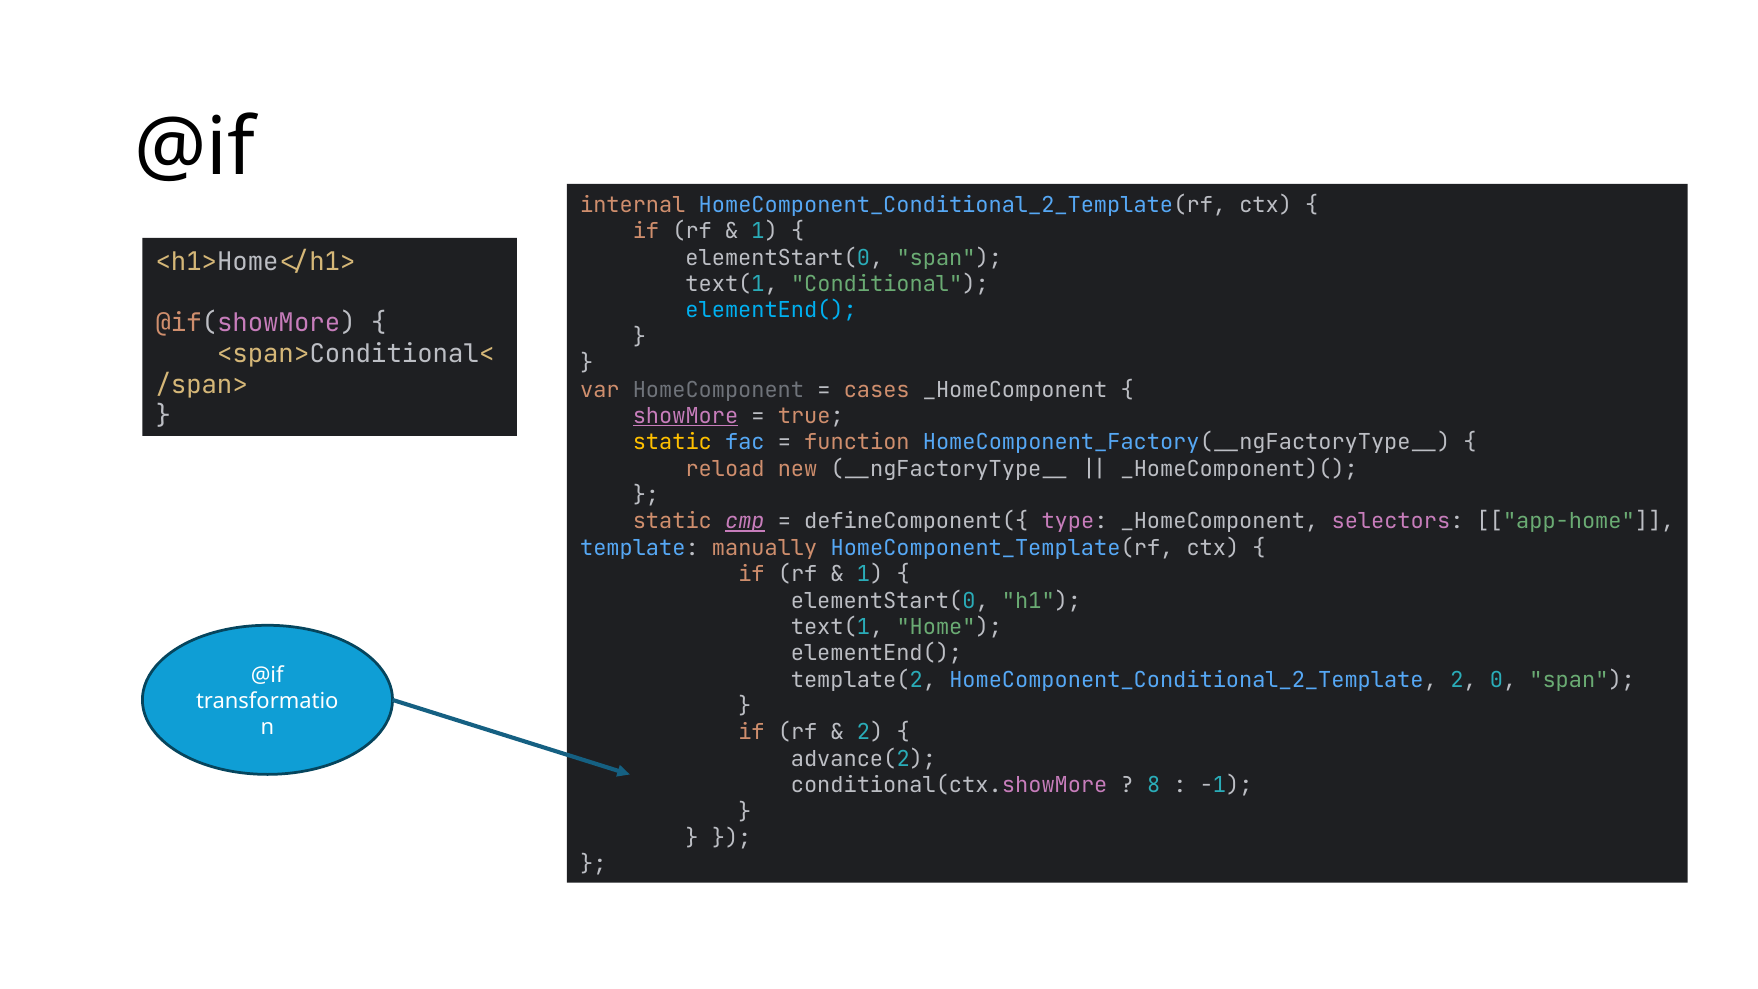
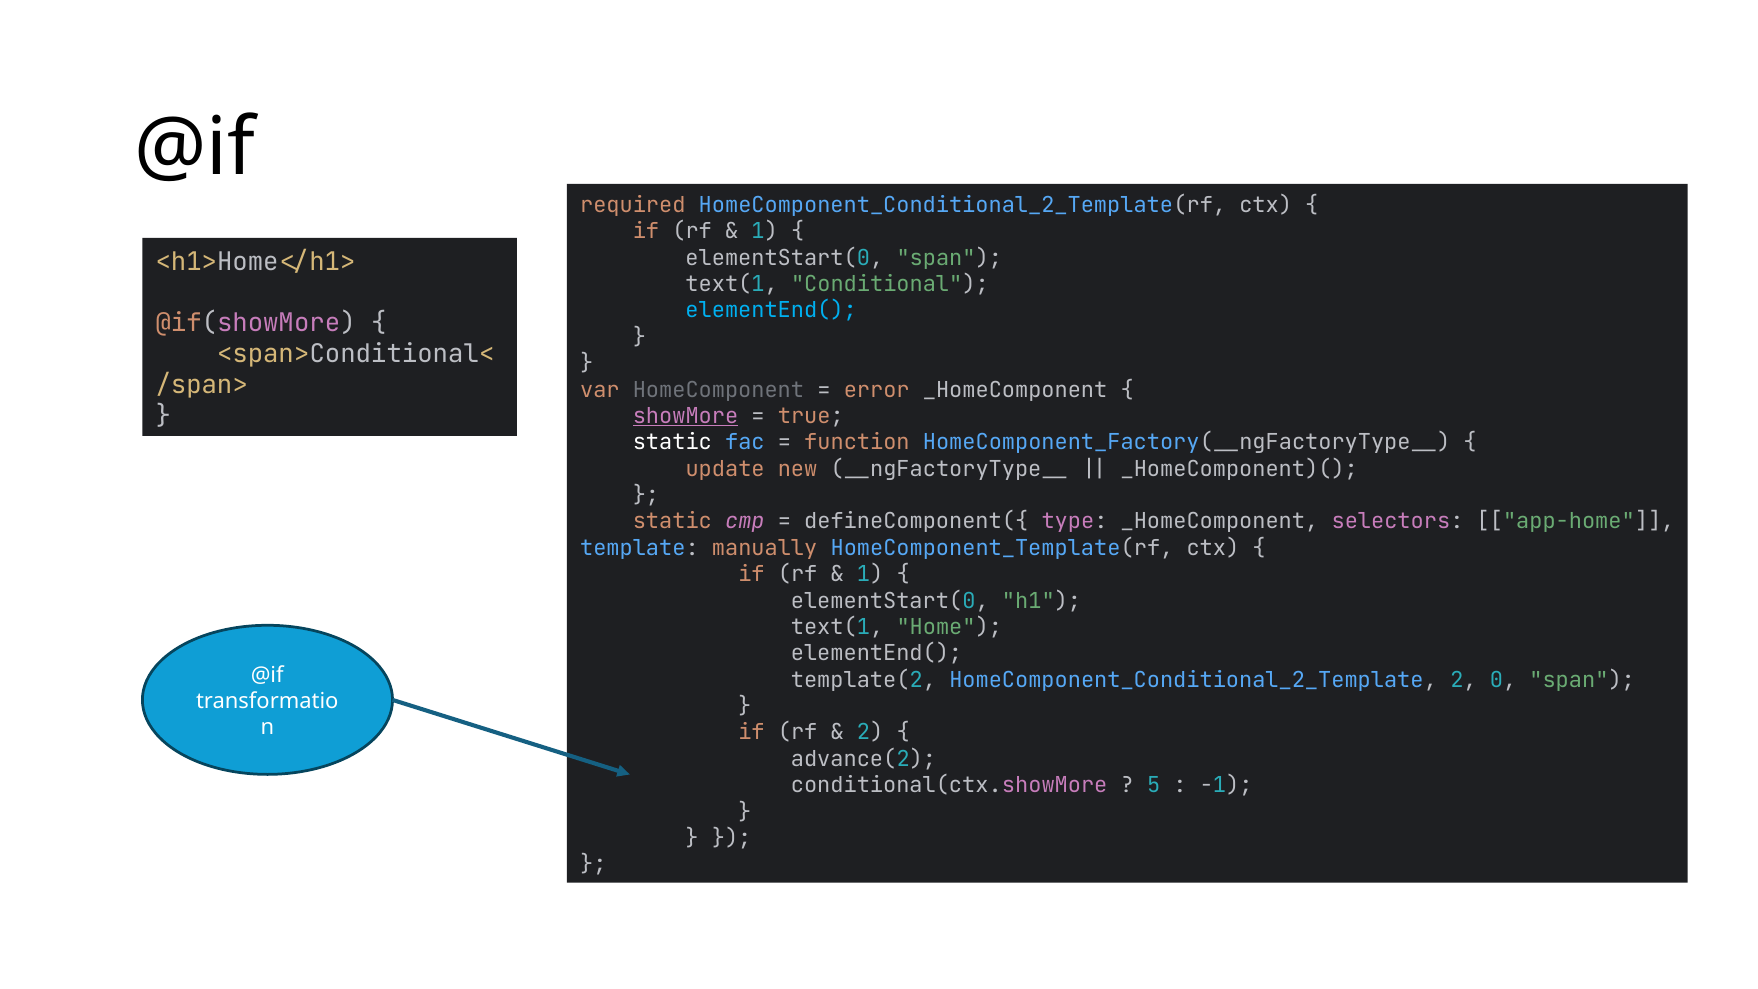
internal: internal -> required
cases: cases -> error
static at (672, 442) colour: yellow -> white
reload: reload -> update
cmp underline: present -> none
8: 8 -> 5
